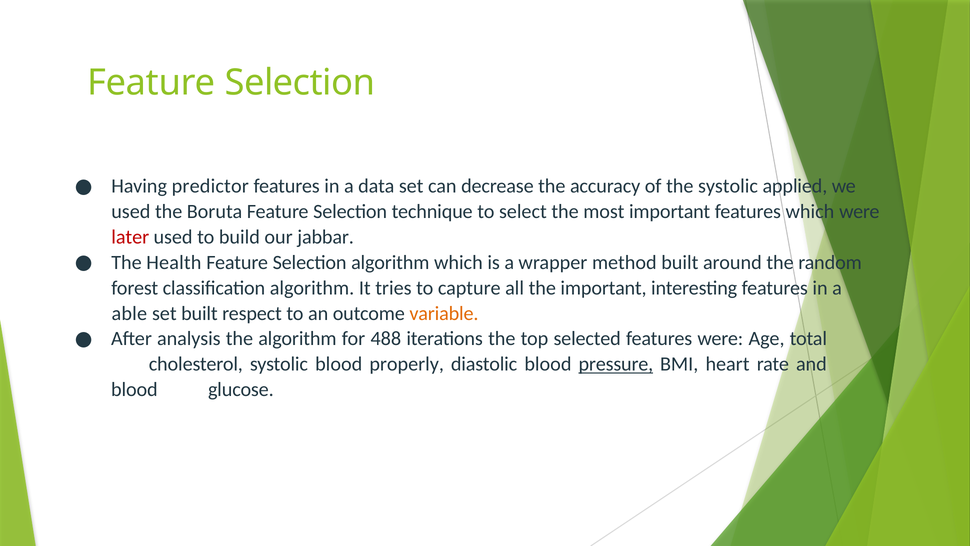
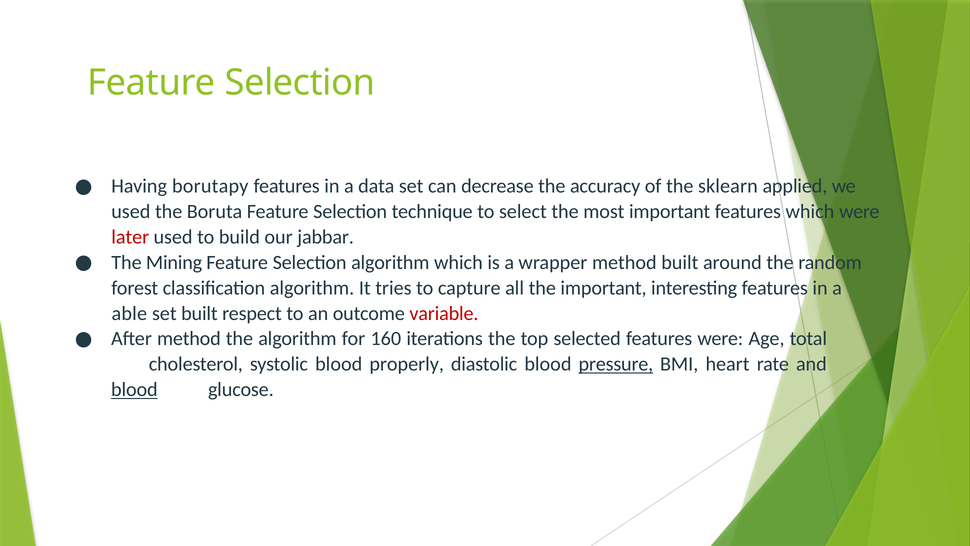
predictor: predictor -> borutapy
the systolic: systolic -> sklearn
Health: Health -> Mining
variable colour: orange -> red
After analysis: analysis -> method
488: 488 -> 160
blood at (134, 389) underline: none -> present
